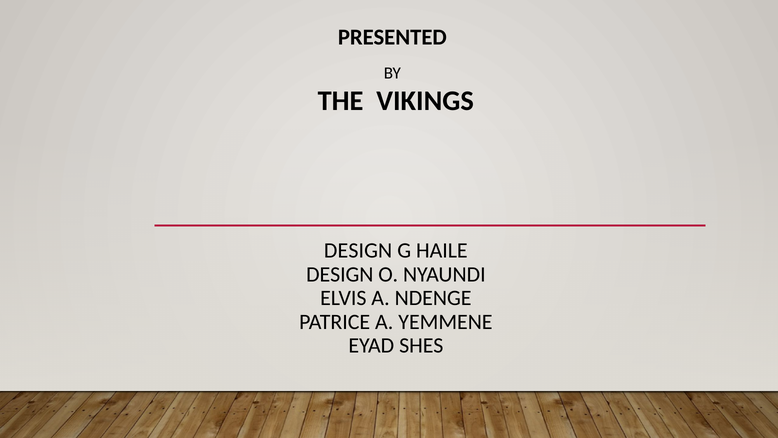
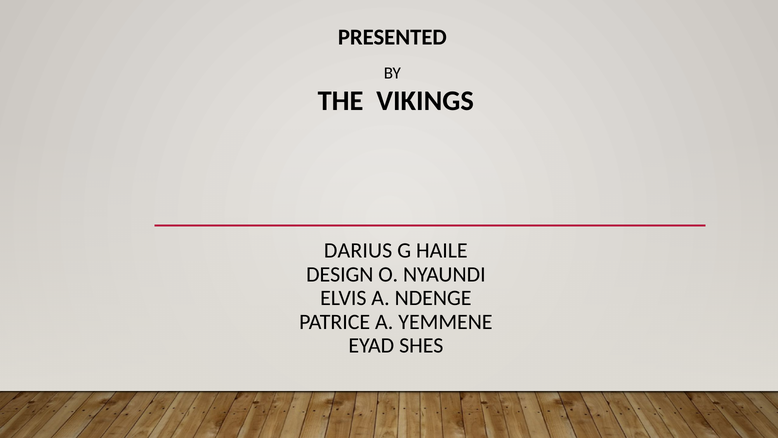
DESIGN at (358, 251): DESIGN -> DARIUS
